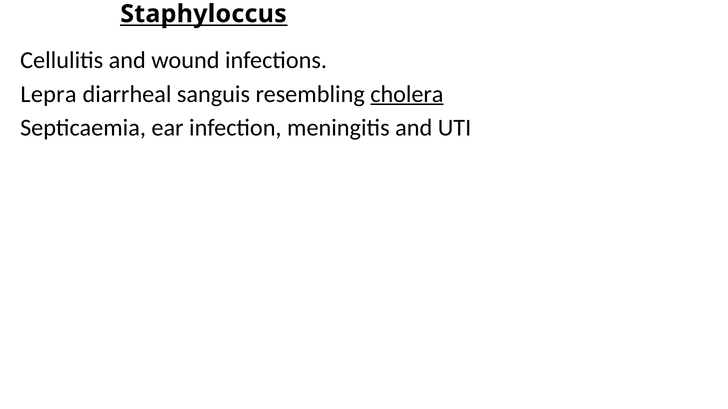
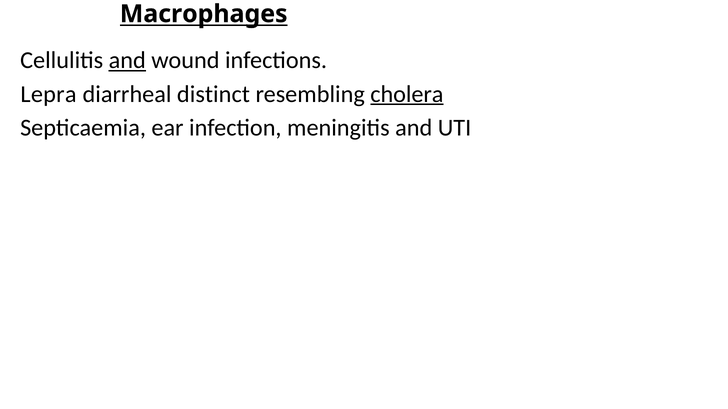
Staphyloccus: Staphyloccus -> Macrophages
and at (127, 60) underline: none -> present
sanguis: sanguis -> distinct
